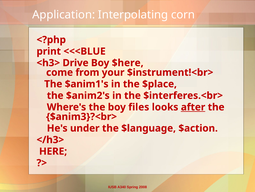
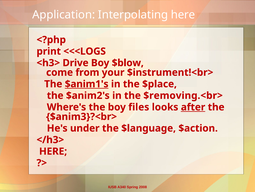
Interpolating corn: corn -> here
<<<BLUE: <<<BLUE -> <<<LOGS
$here: $here -> $blow
$anim1's underline: none -> present
$interferes.<br>: $interferes.<br> -> $removing.<br>
